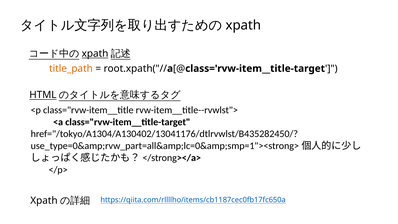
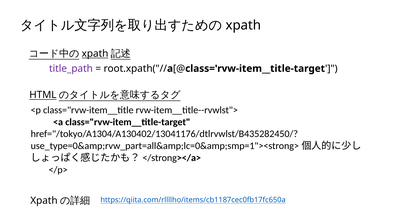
title_path colour: orange -> purple
